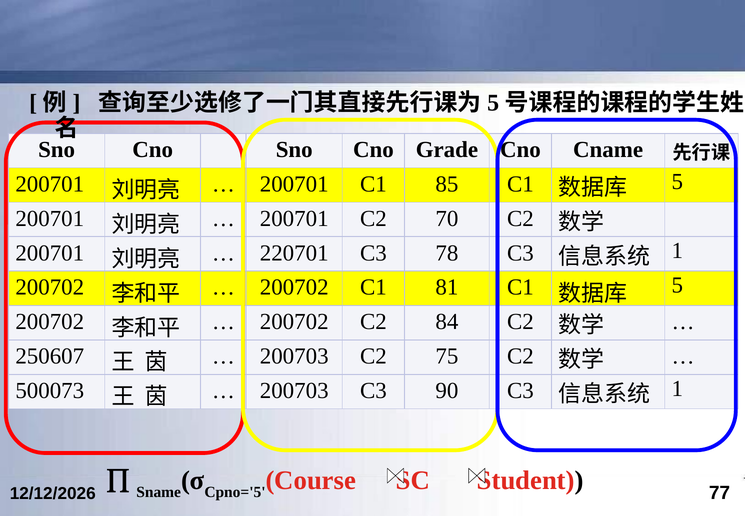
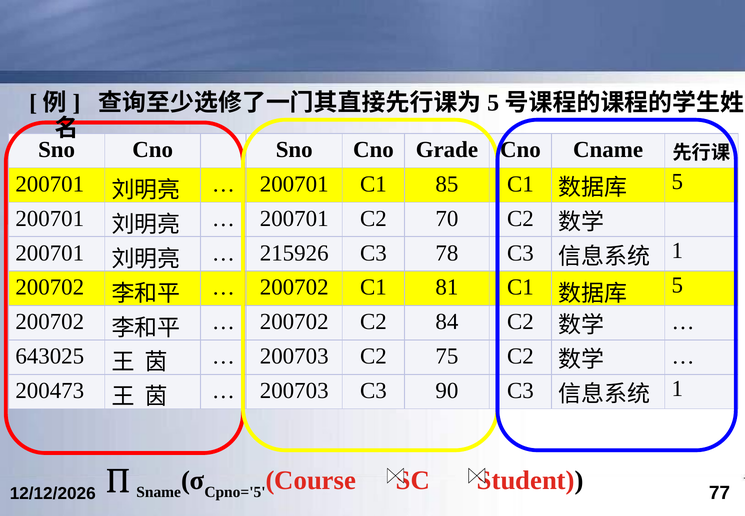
220701: 220701 -> 215926
250607: 250607 -> 643025
500073: 500073 -> 200473
